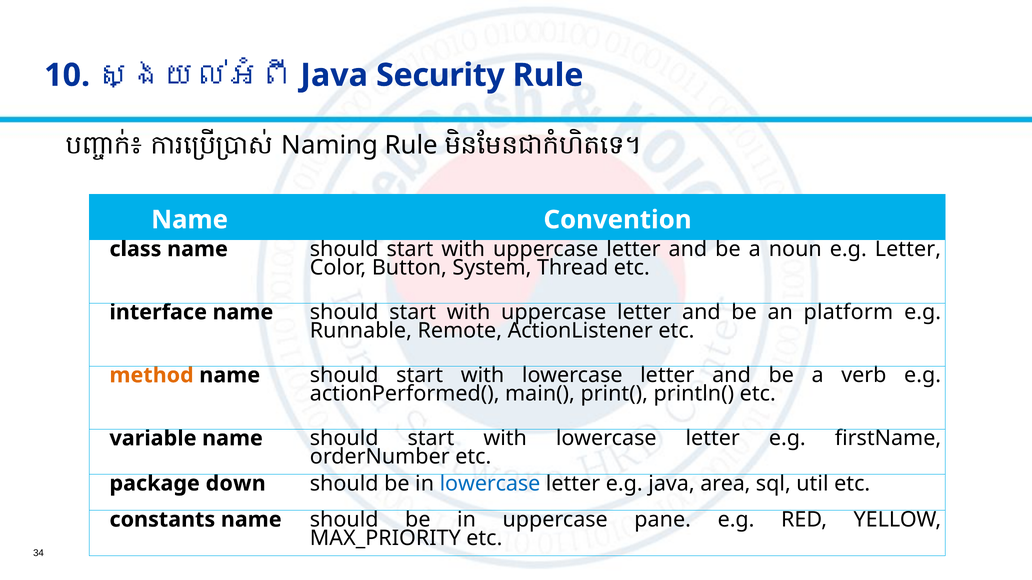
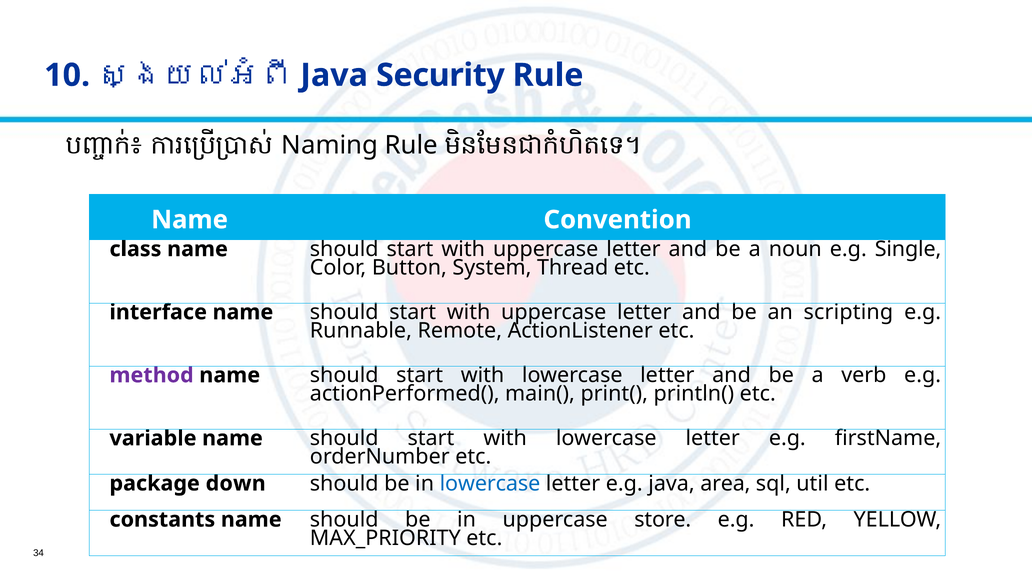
e.g Letter: Letter -> Single
platform: platform -> scripting
method colour: orange -> purple
pane: pane -> store
